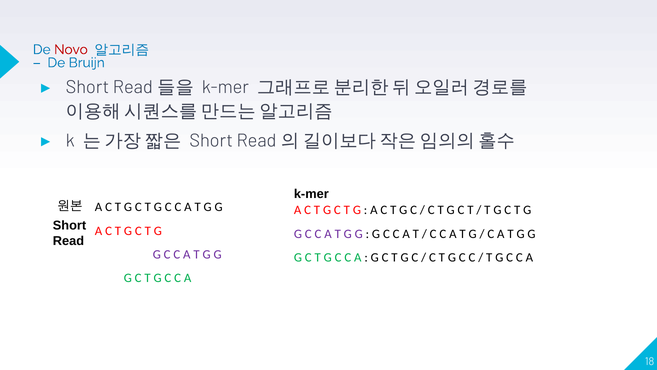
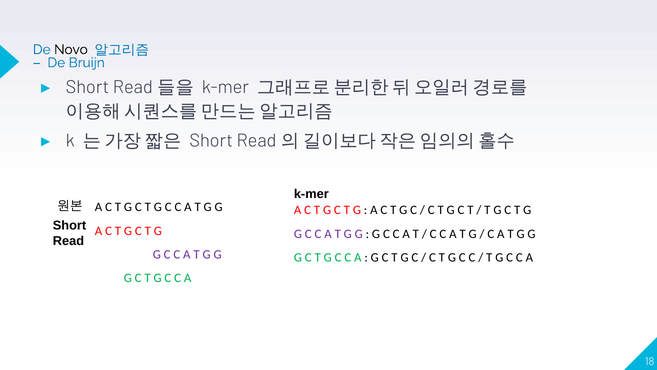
Novo colour: red -> black
